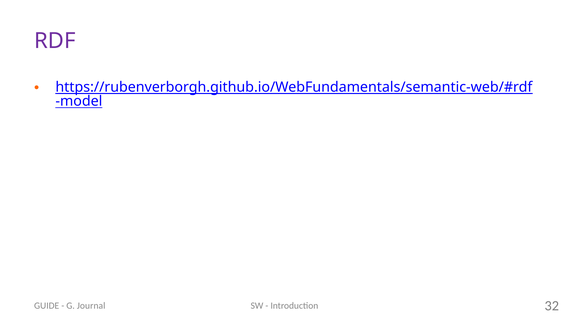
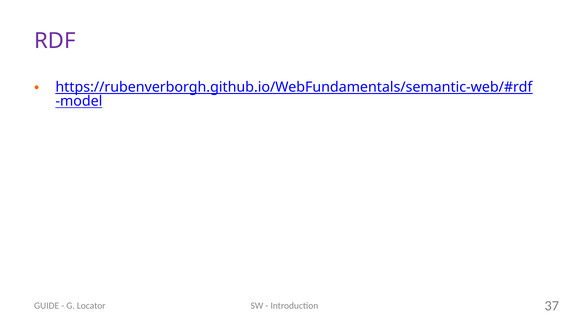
32: 32 -> 37
Journal: Journal -> Locator
